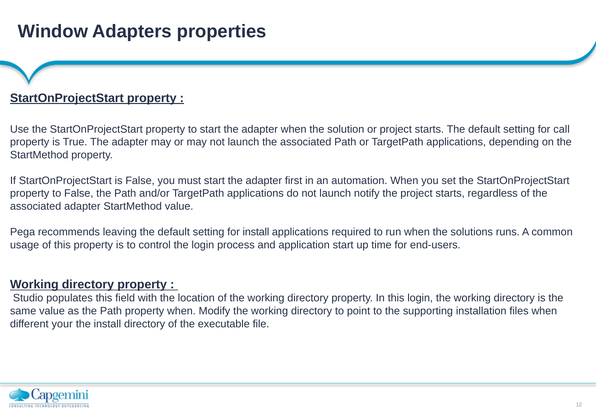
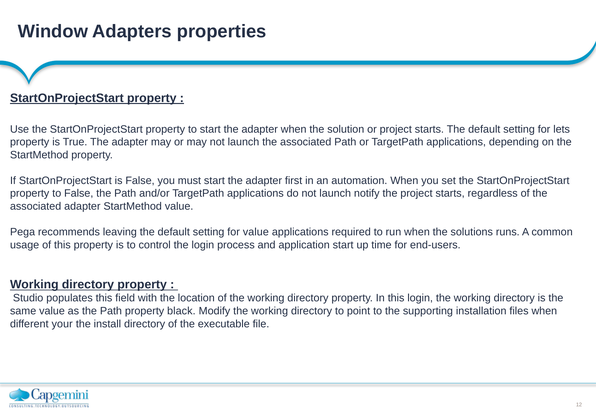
call: call -> lets
for install: install -> value
property when: when -> black
